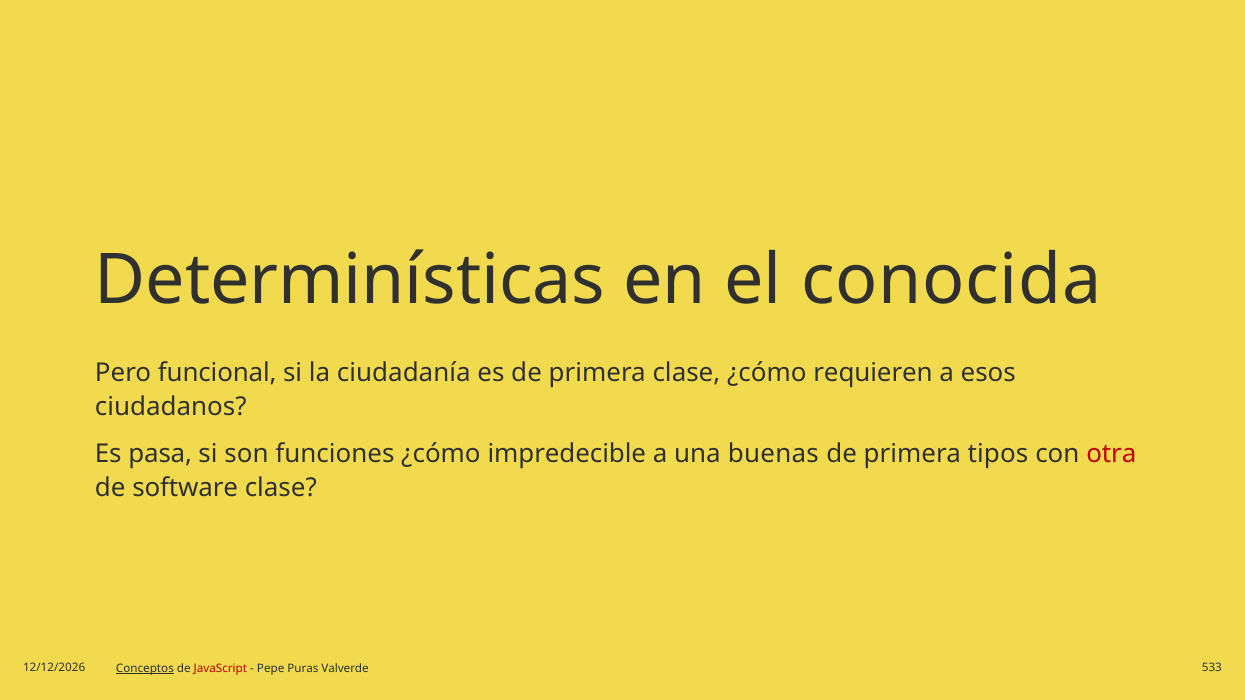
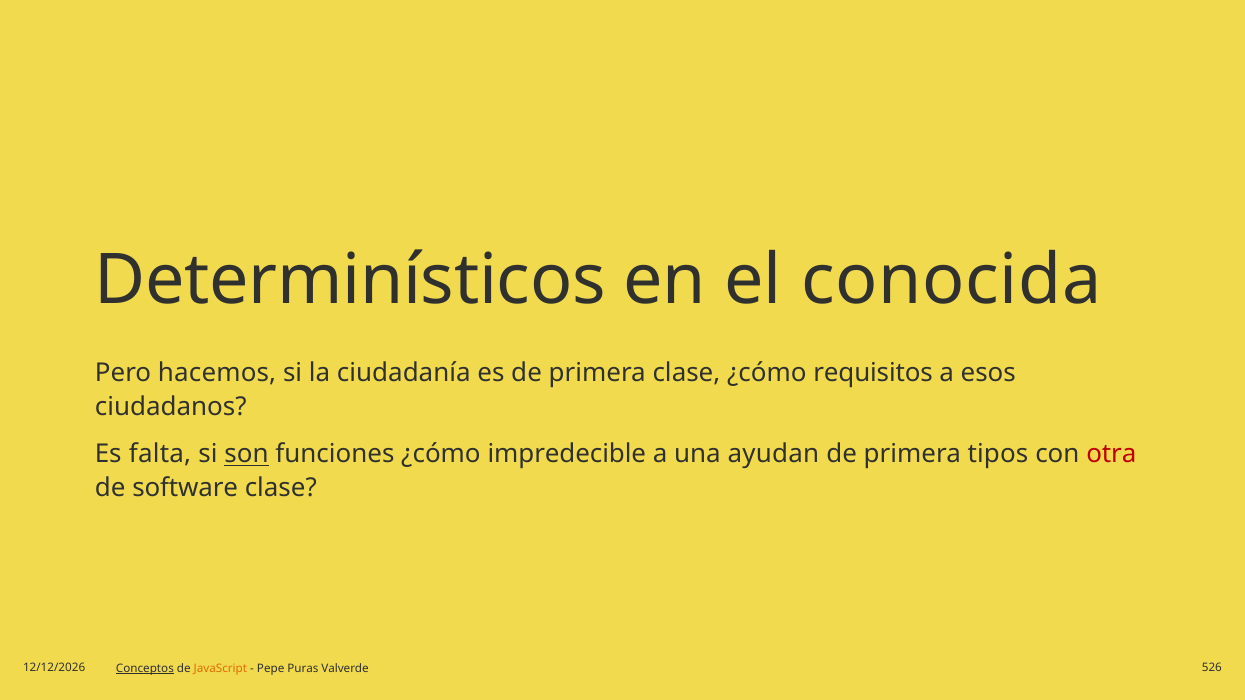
Determinísticas: Determinísticas -> Determinísticos
funcional: funcional -> hacemos
requieren: requieren -> requisitos
pasa: pasa -> falta
son underline: none -> present
buenas: buenas -> ayudan
JavaScript colour: red -> orange
533: 533 -> 526
